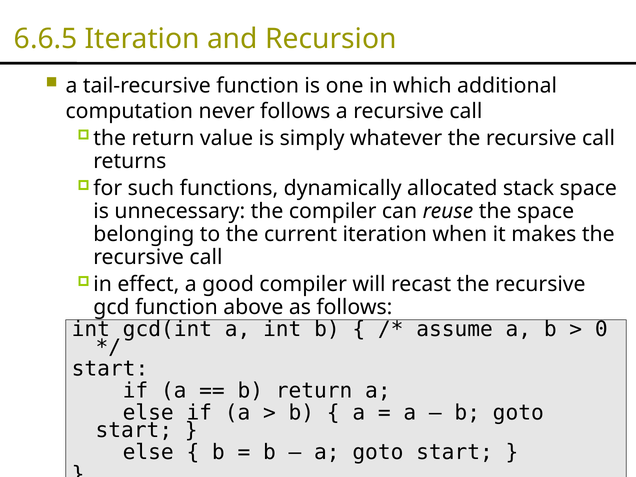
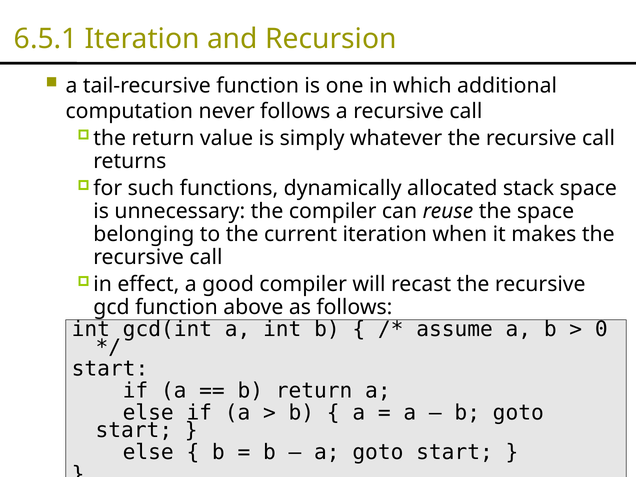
6.6.5: 6.6.5 -> 6.5.1
